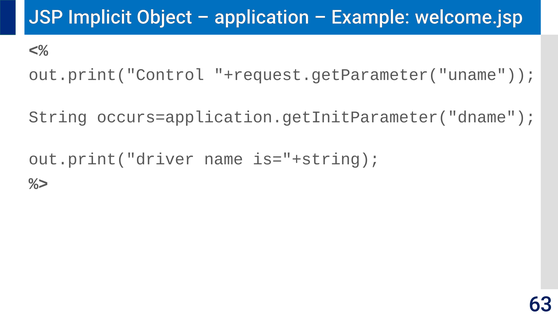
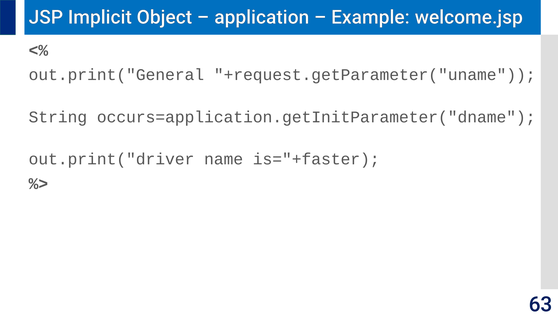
out.print("Control: out.print("Control -> out.print("General
is="+string: is="+string -> is="+faster
